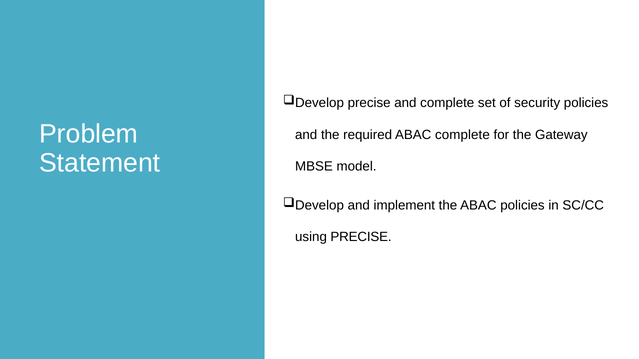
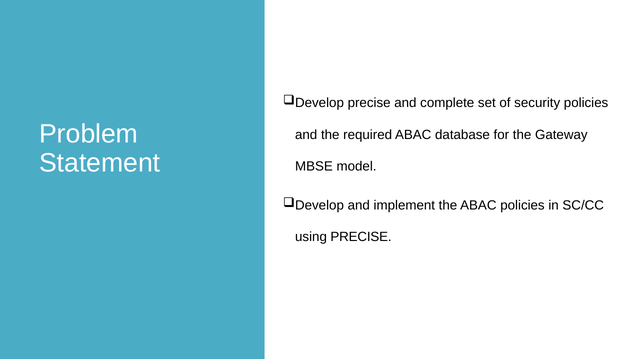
ABAC complete: complete -> database
